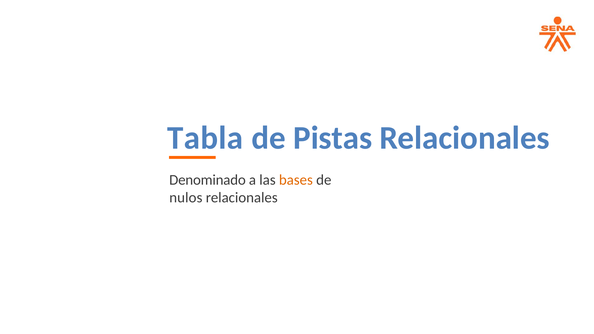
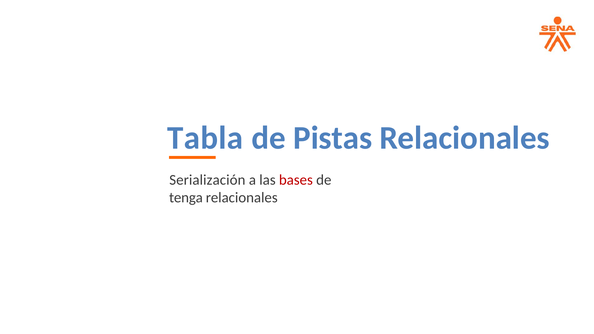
Denominado: Denominado -> Serialización
bases colour: orange -> red
nulos: nulos -> tenga
